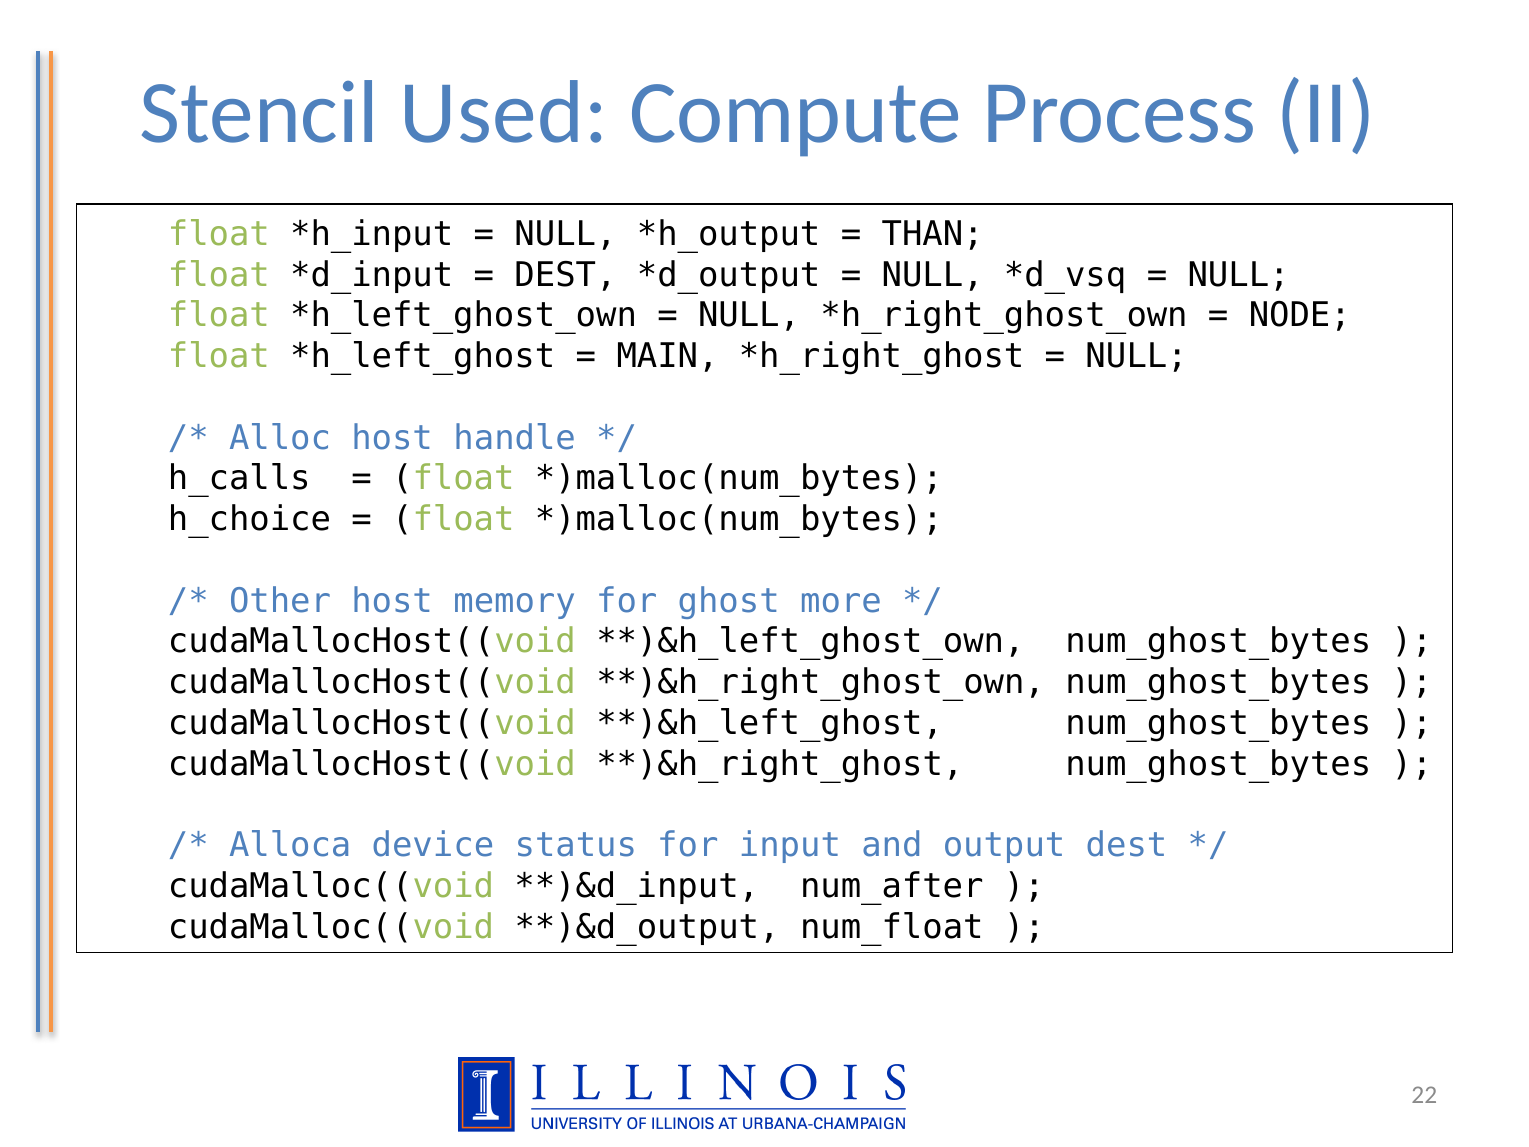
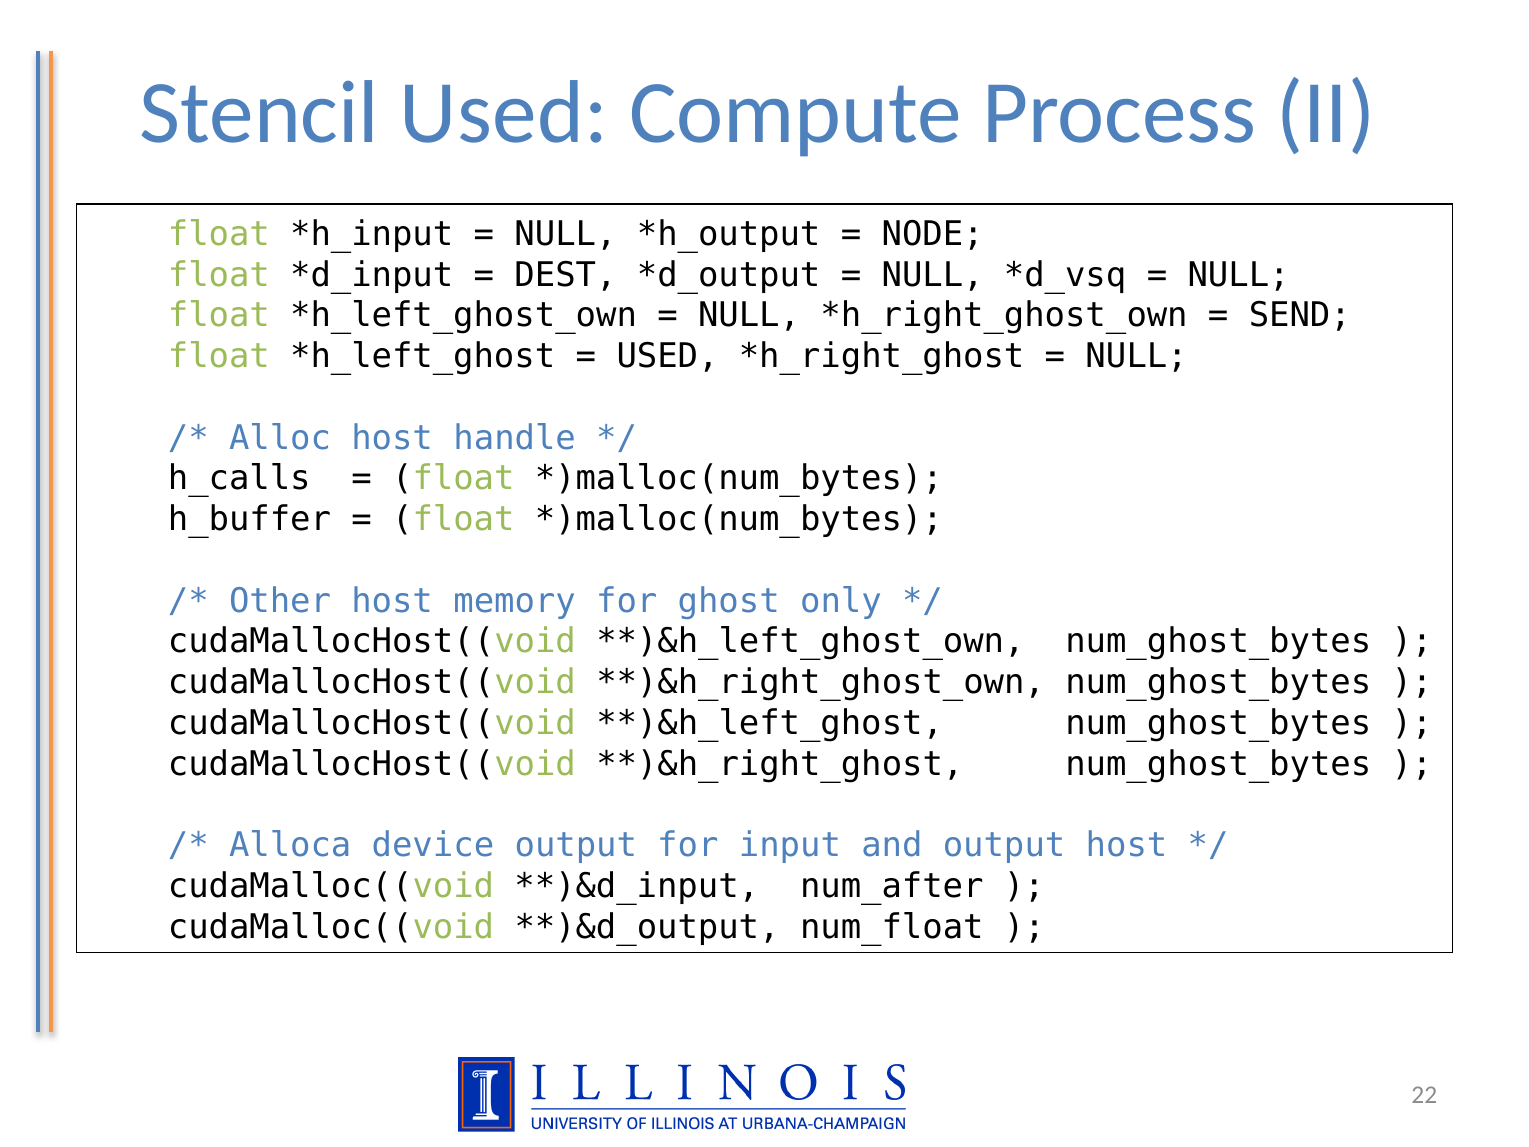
THAN: THAN -> NODE
NODE: NODE -> SEND
MAIN at (668, 356): MAIN -> USED
h_choice: h_choice -> h_buffer
more: more -> only
device status: status -> output
output dest: dest -> host
